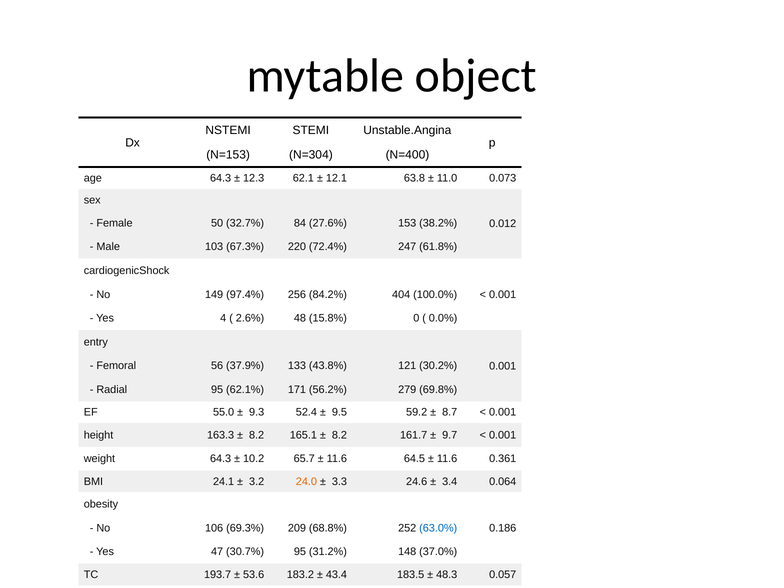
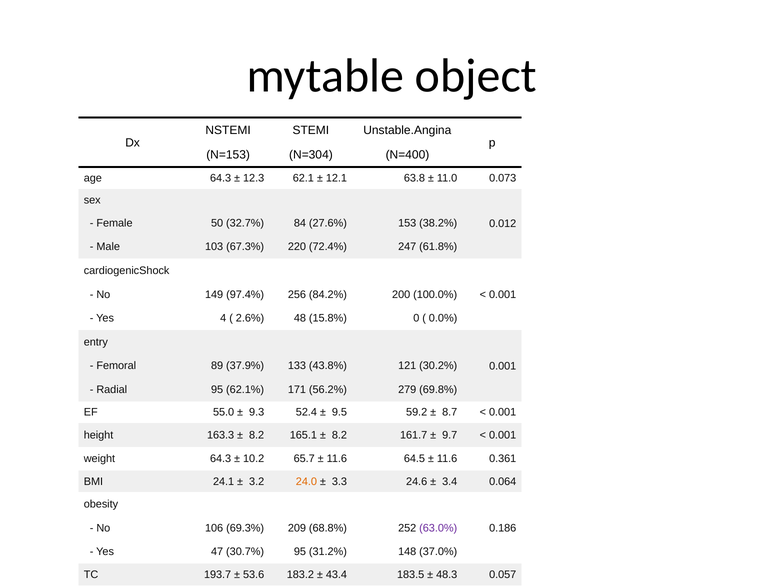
404: 404 -> 200
56: 56 -> 89
63.0% colour: blue -> purple
